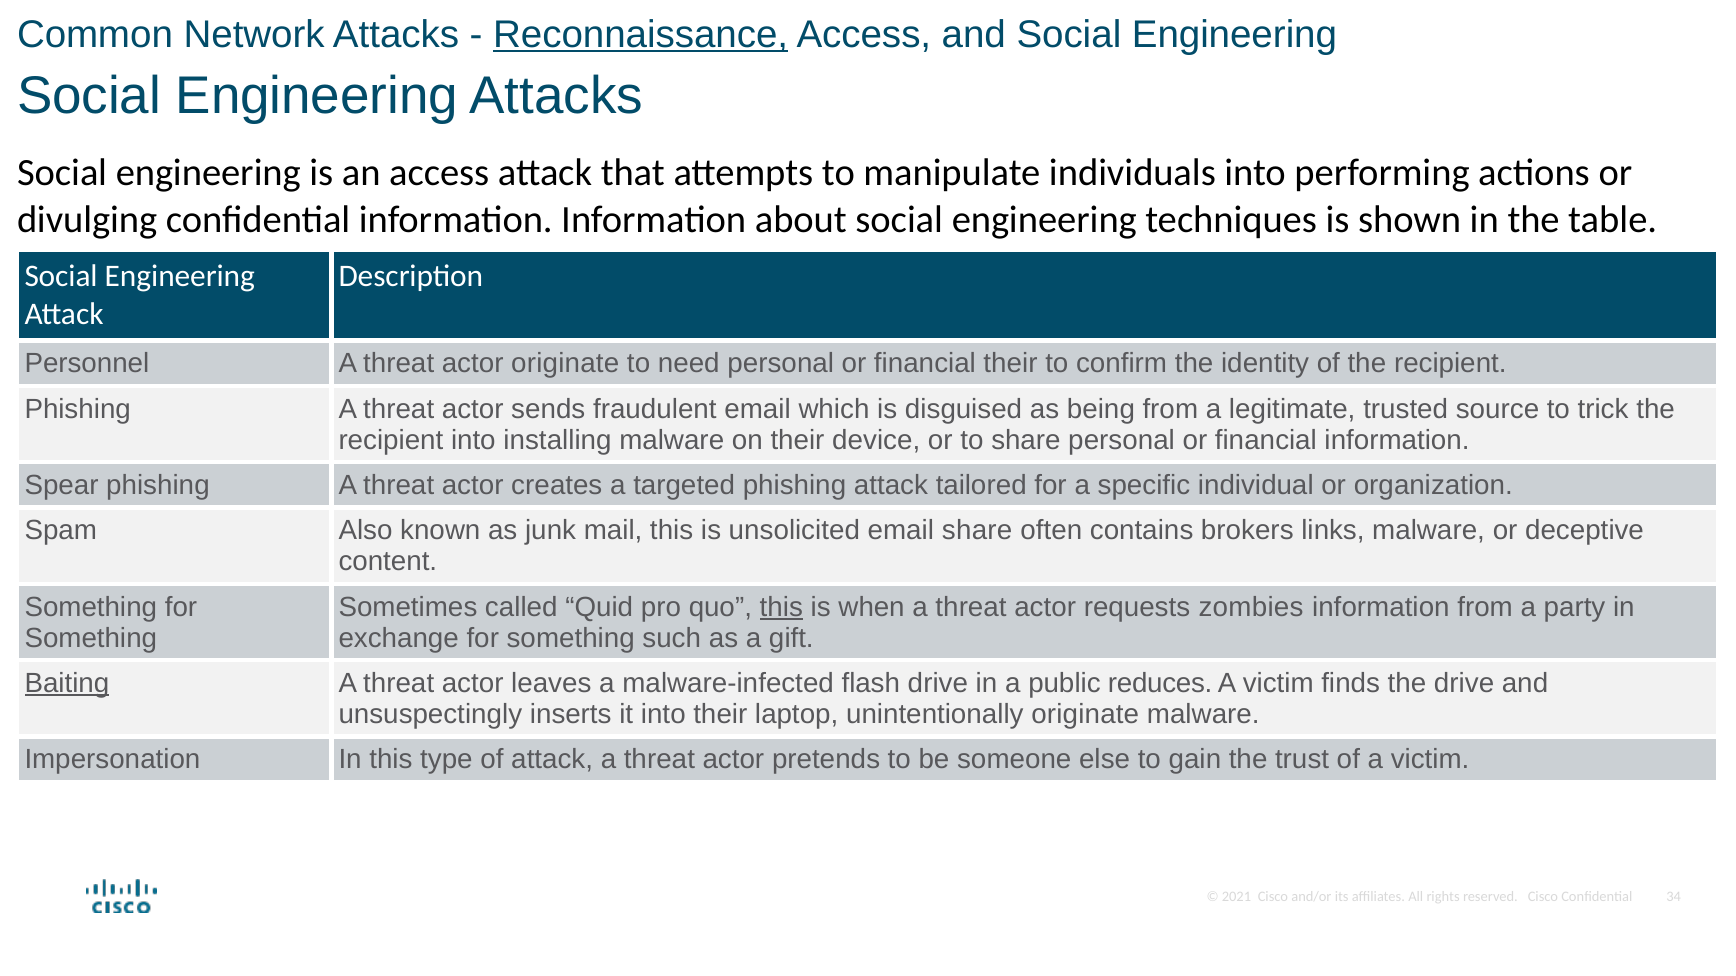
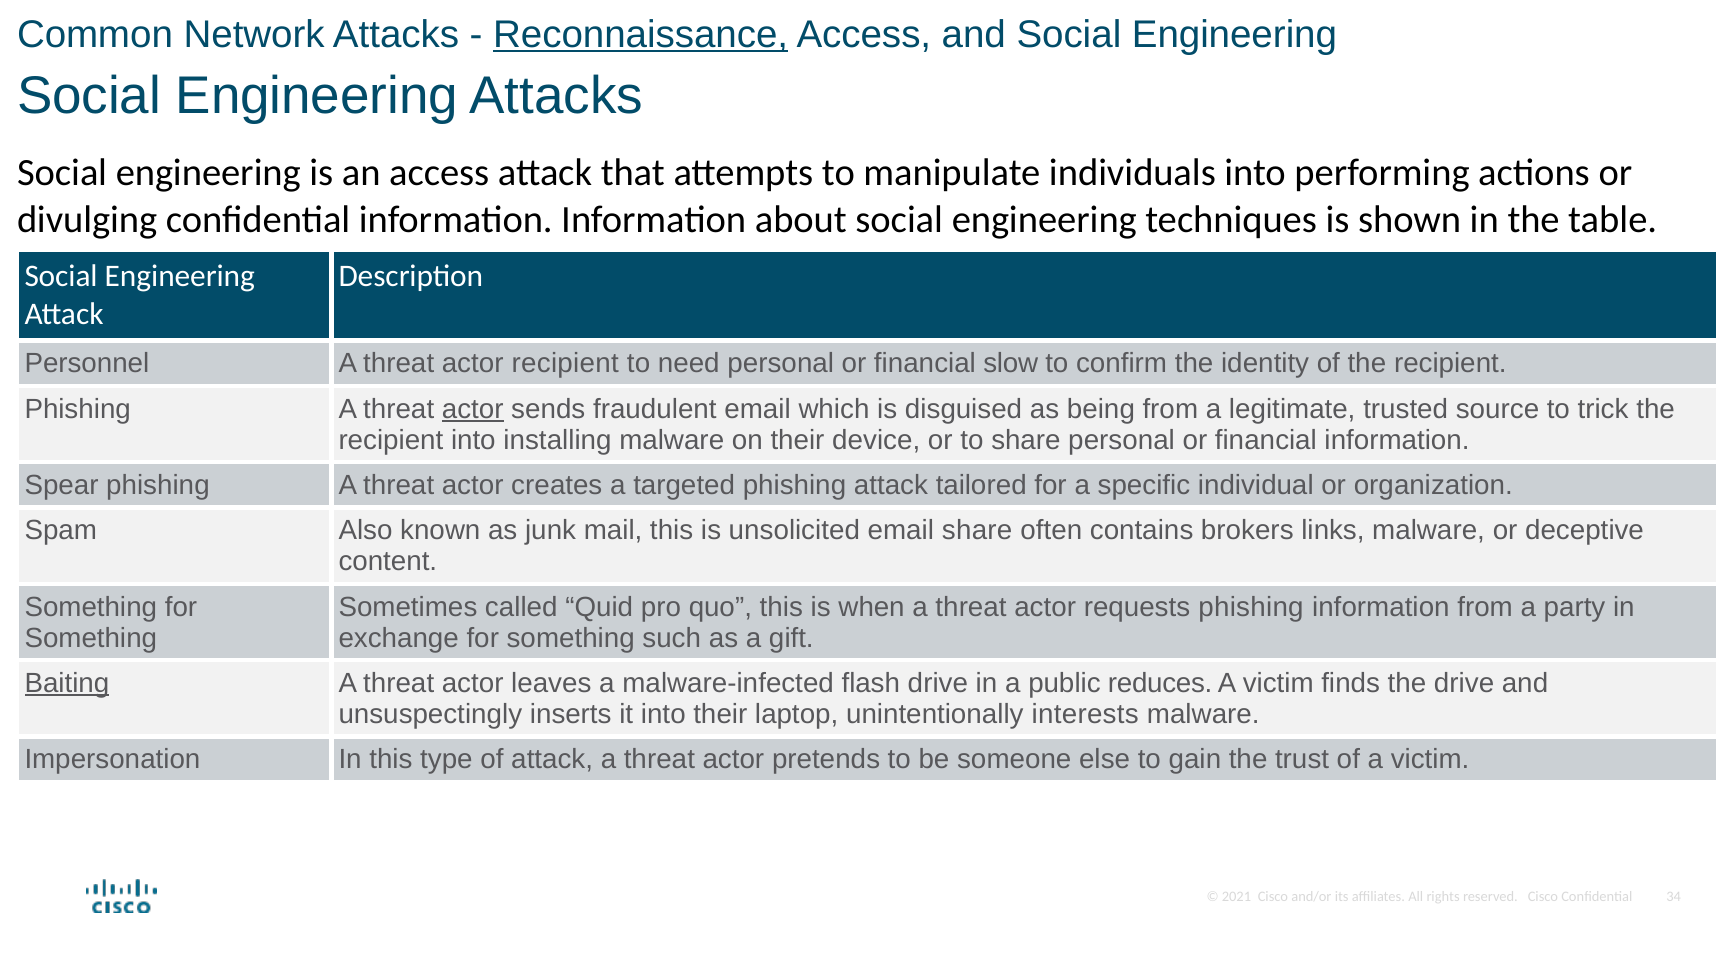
actor originate: originate -> recipient
financial their: their -> slow
actor at (473, 409) underline: none -> present
this at (781, 607) underline: present -> none
requests zombies: zombies -> phishing
unintentionally originate: originate -> interests
